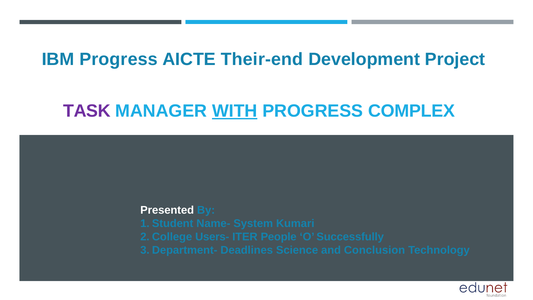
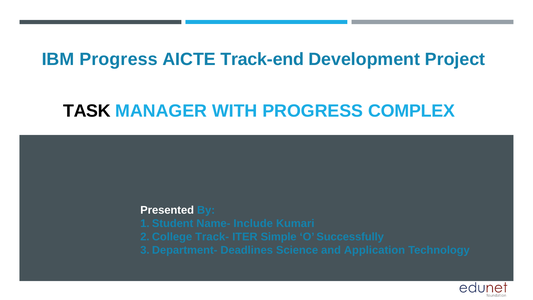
Their-end: Their-end -> Track-end
TASK colour: purple -> black
WITH underline: present -> none
System: System -> Include
Users-: Users- -> Track-
People: People -> Simple
Conclusion: Conclusion -> Application
